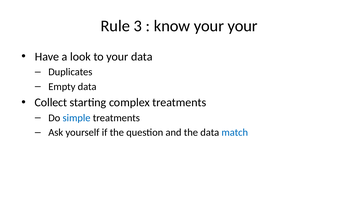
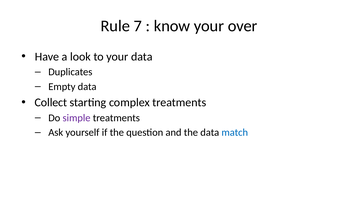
3: 3 -> 7
your your: your -> over
simple colour: blue -> purple
